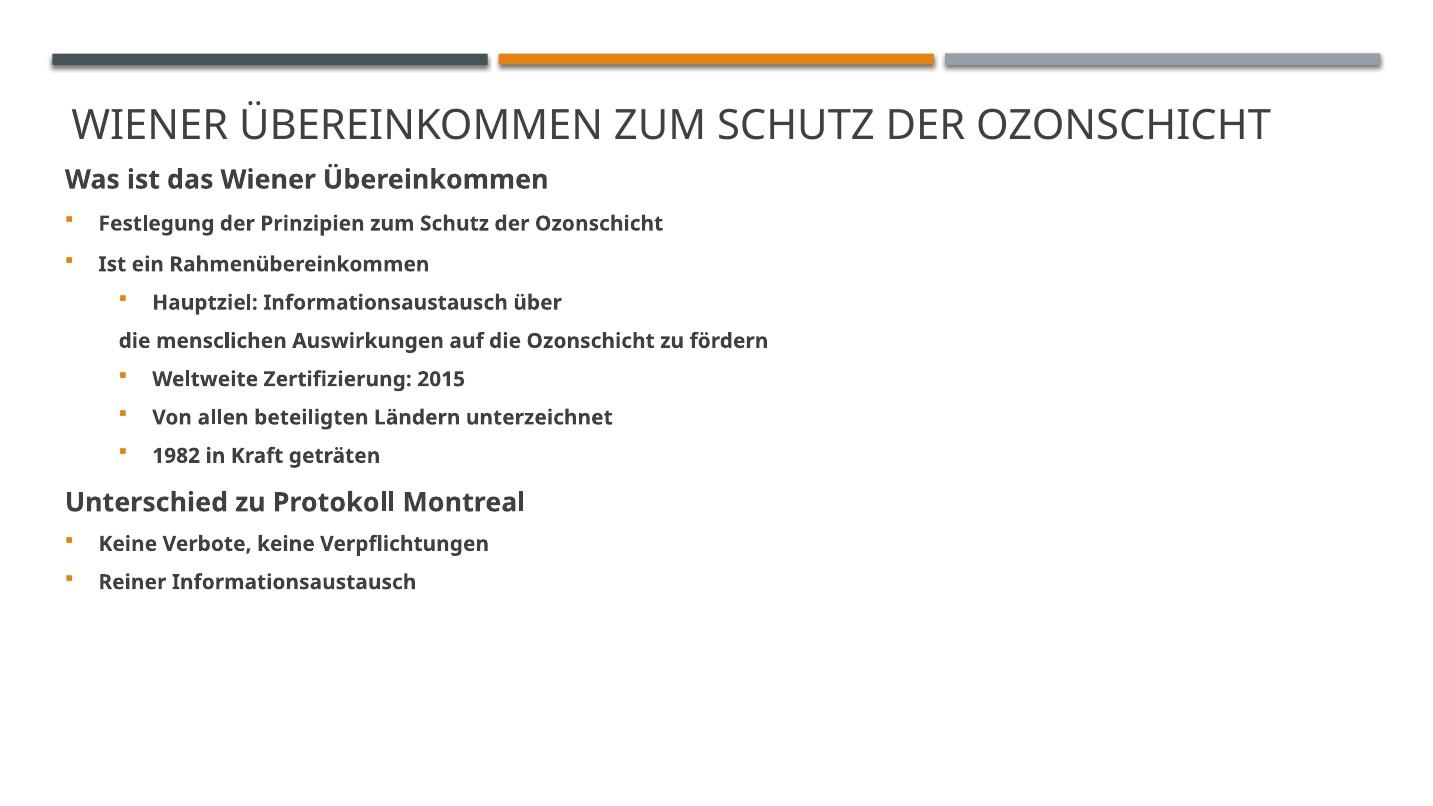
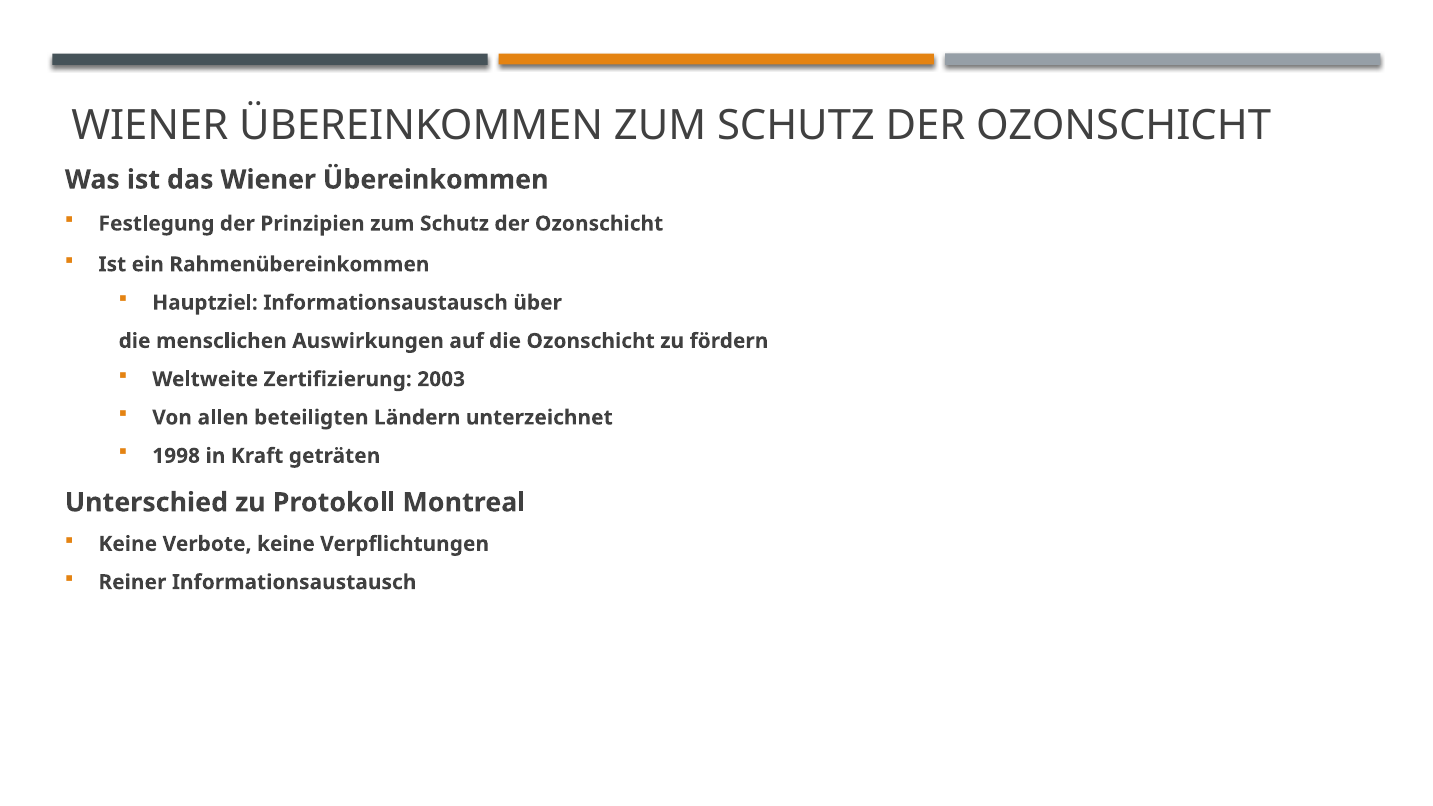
2015: 2015 -> 2003
1982: 1982 -> 1998
